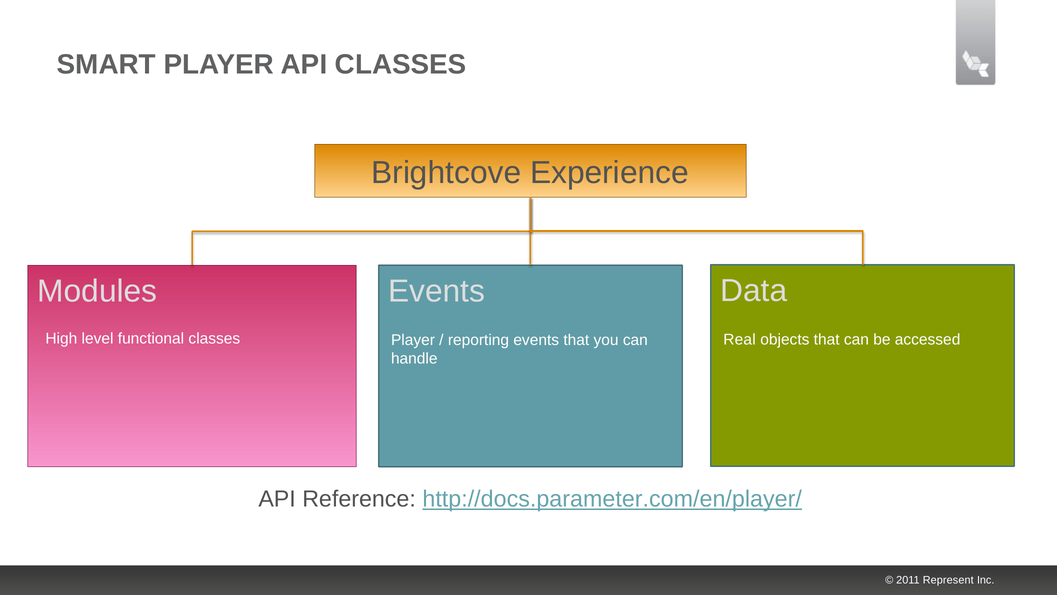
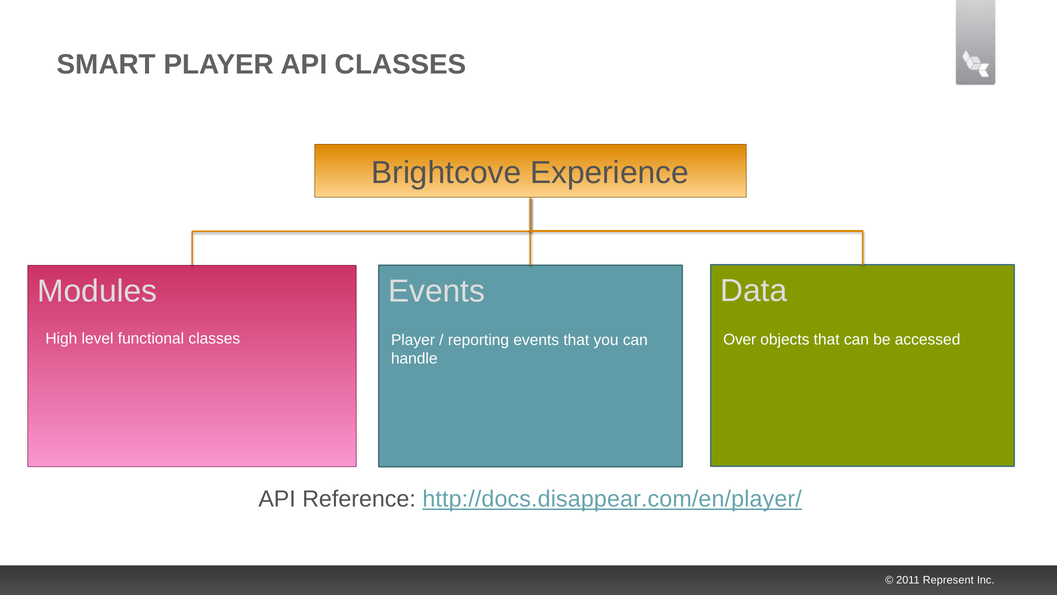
Real: Real -> Over
http://docs.parameter.com/en/player/: http://docs.parameter.com/en/player/ -> http://docs.disappear.com/en/player/
